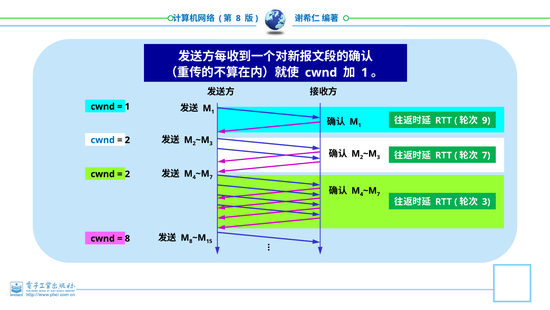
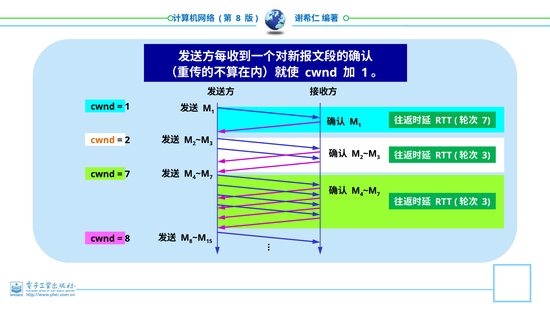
9 at (486, 120): 9 -> 7
cwnd at (103, 140) colour: blue -> orange
7 at (486, 155): 7 -> 3
2 at (127, 174): 2 -> 7
